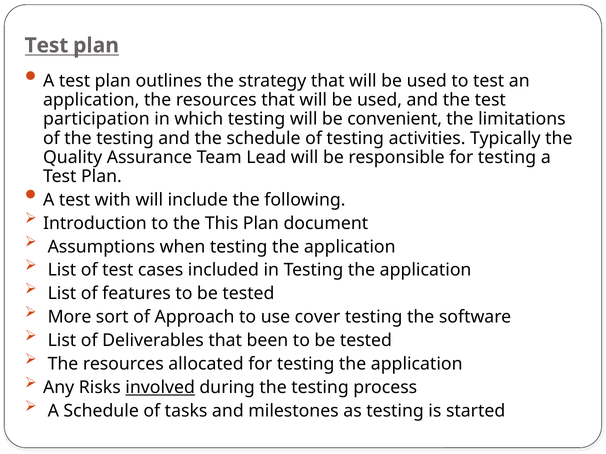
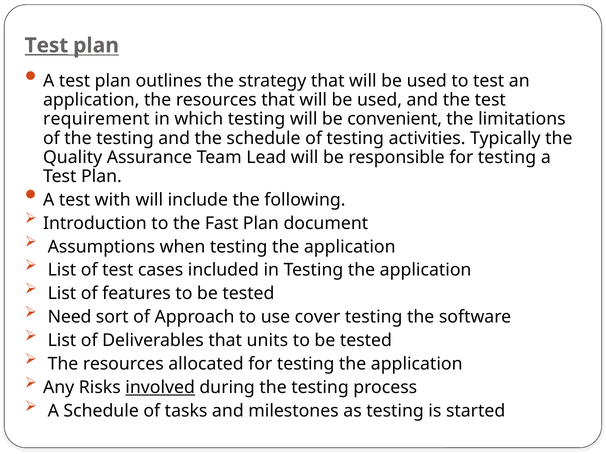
Test at (46, 45) underline: none -> present
participation: participation -> requirement
This: This -> Fast
More: More -> Need
been: been -> units
